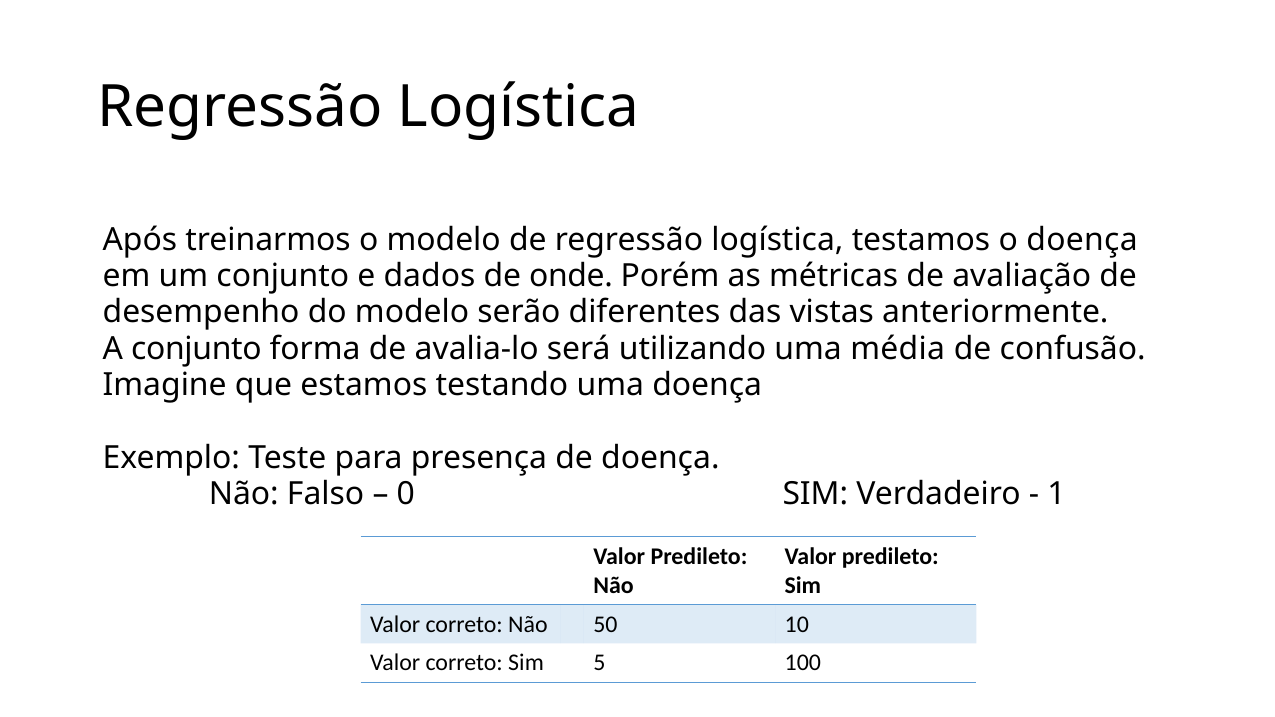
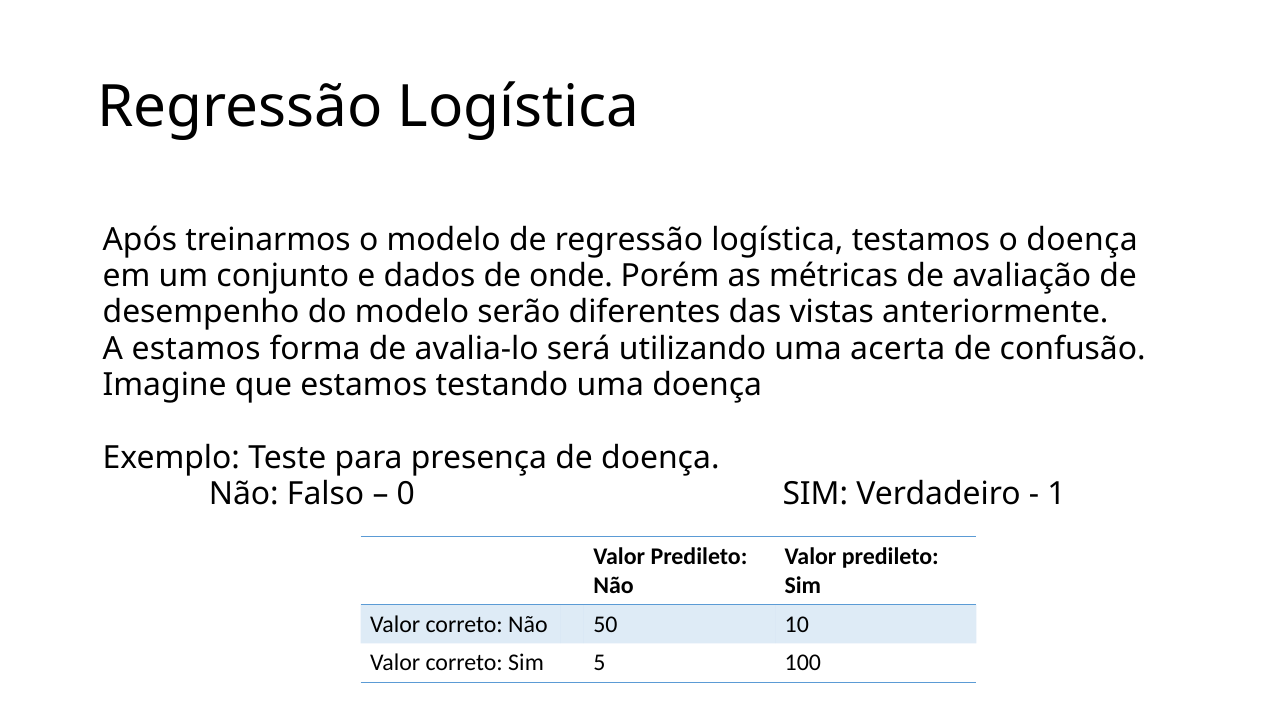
A conjunto: conjunto -> estamos
média: média -> acerta
